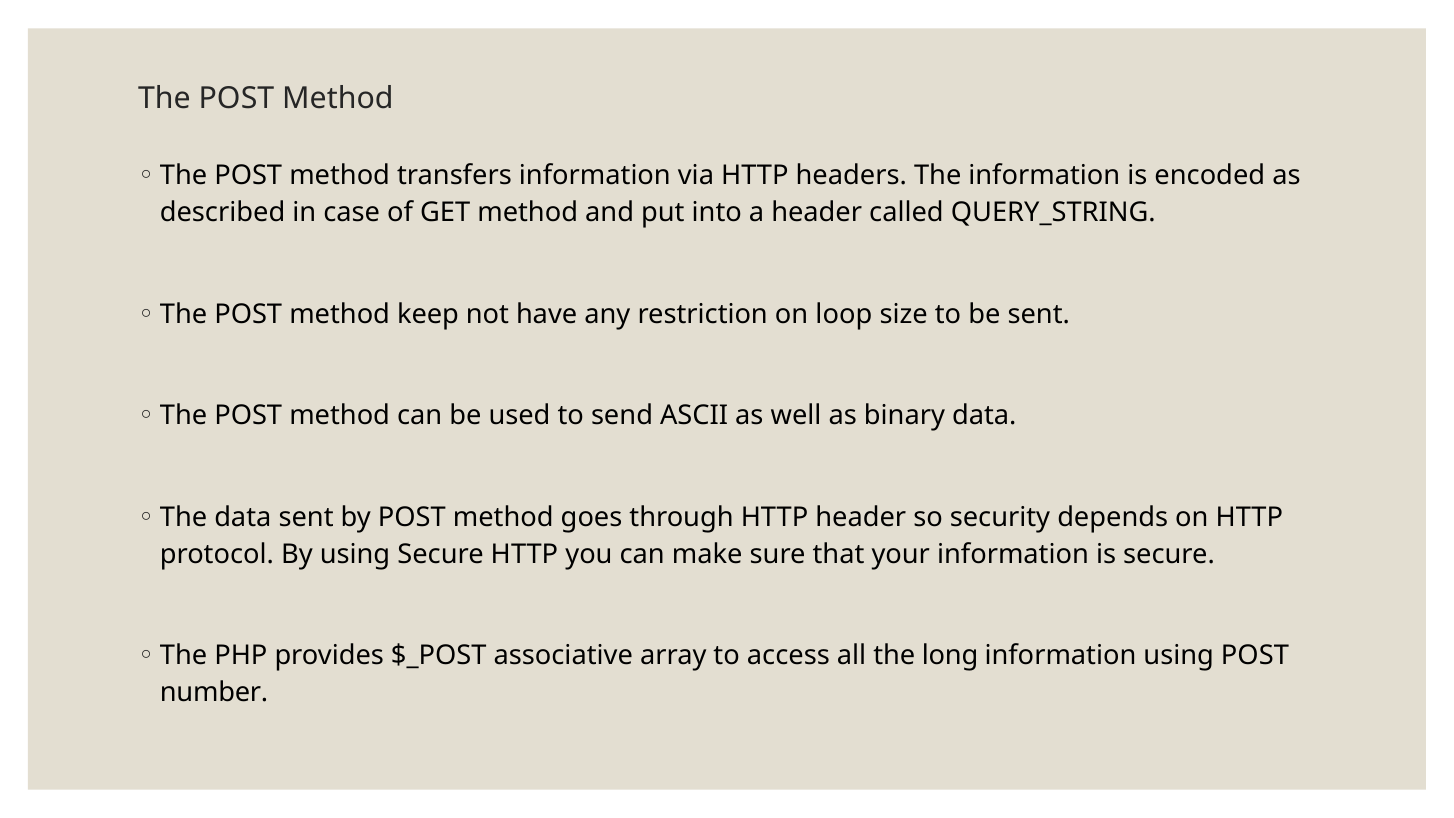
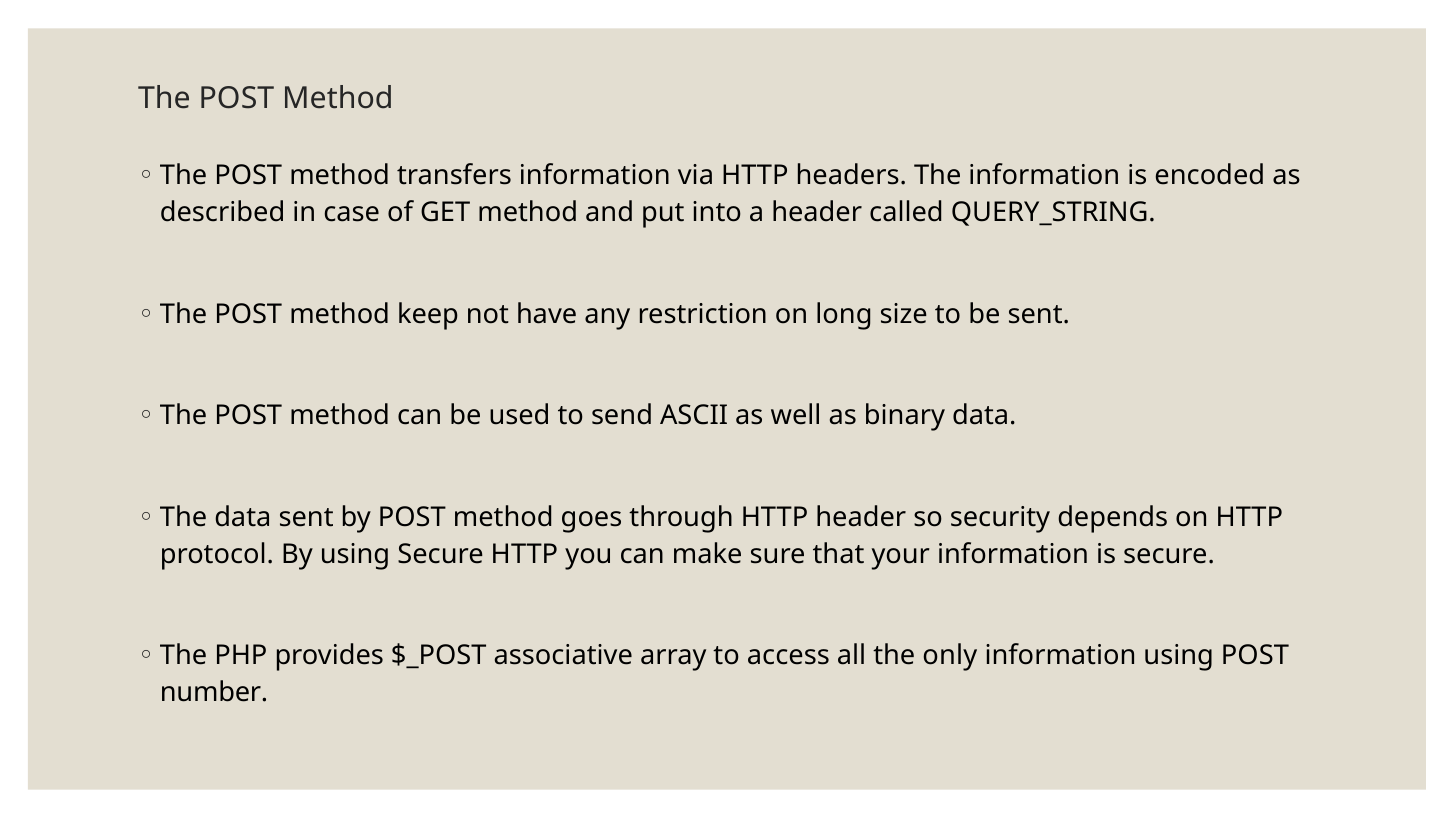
loop: loop -> long
long: long -> only
